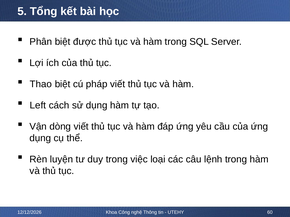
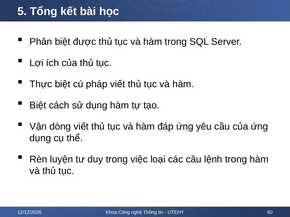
Thao: Thao -> Thực
Left at (38, 106): Left -> Biệt
